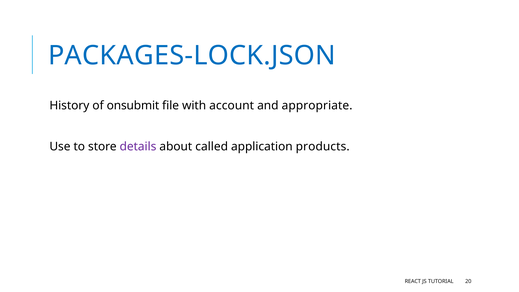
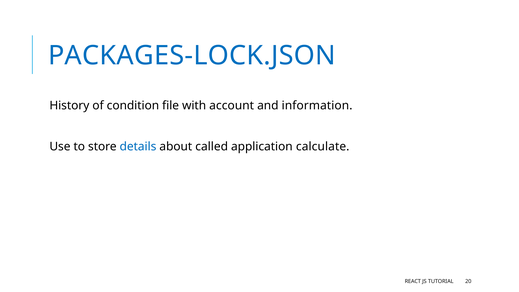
onsubmit: onsubmit -> condition
appropriate: appropriate -> information
details colour: purple -> blue
products: products -> calculate
